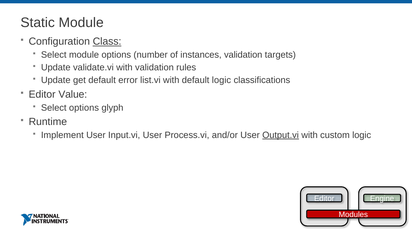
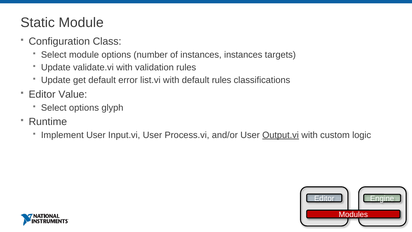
Class underline: present -> none
instances validation: validation -> instances
default logic: logic -> rules
